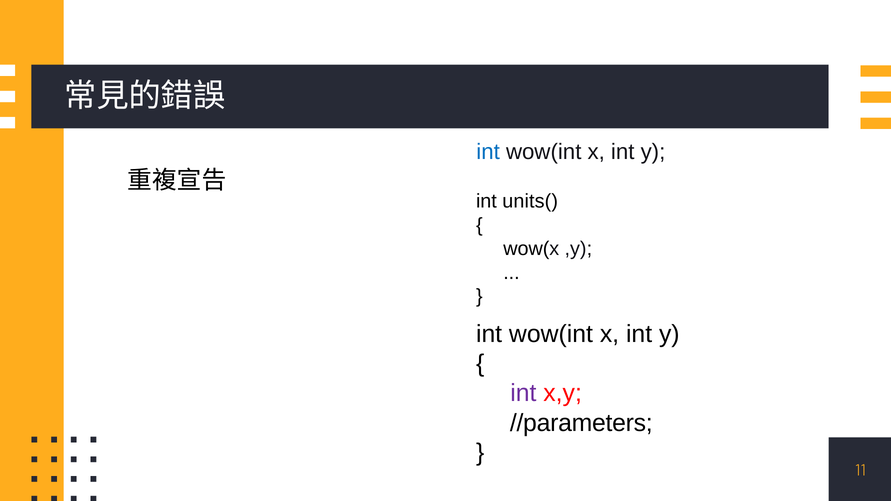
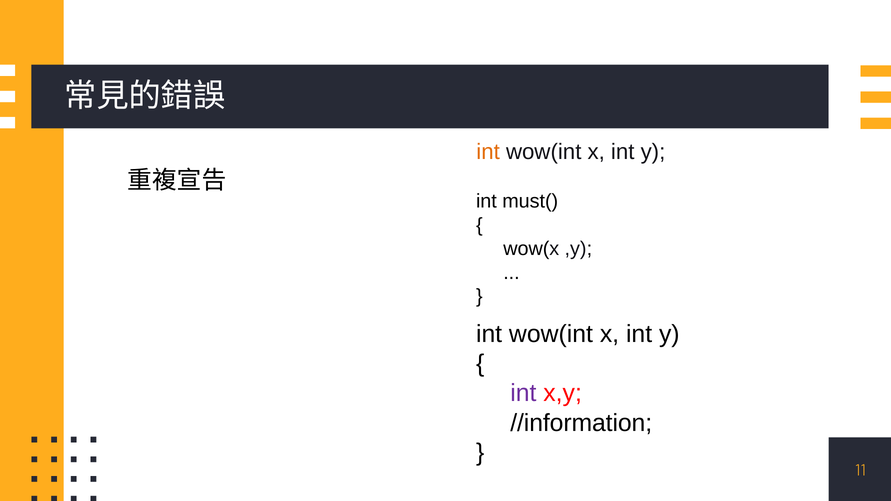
int at (488, 152) colour: blue -> orange
units(: units( -> must(
//parameters: //parameters -> //information
